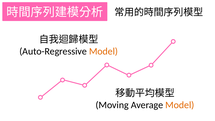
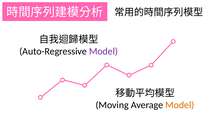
Model at (103, 51) colour: orange -> purple
